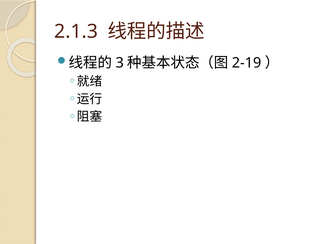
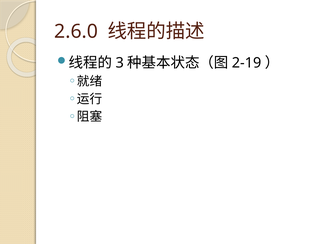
2.1.3: 2.1.3 -> 2.6.0
